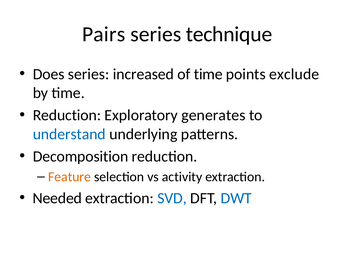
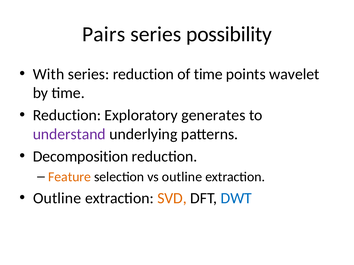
technique: technique -> possibility
Does: Does -> With
series increased: increased -> reduction
exclude: exclude -> wavelet
understand colour: blue -> purple
vs activity: activity -> outline
Needed at (57, 198): Needed -> Outline
SVD colour: blue -> orange
